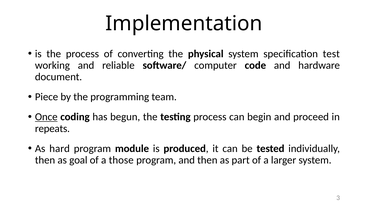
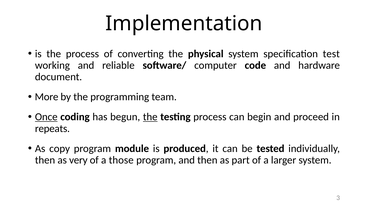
Piece: Piece -> More
the at (150, 117) underline: none -> present
hard: hard -> copy
goal: goal -> very
